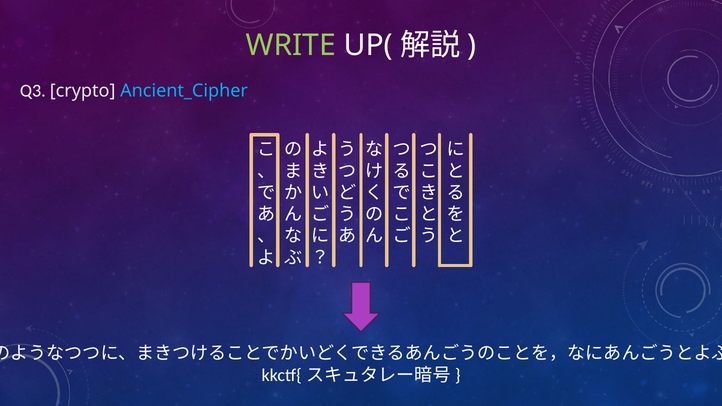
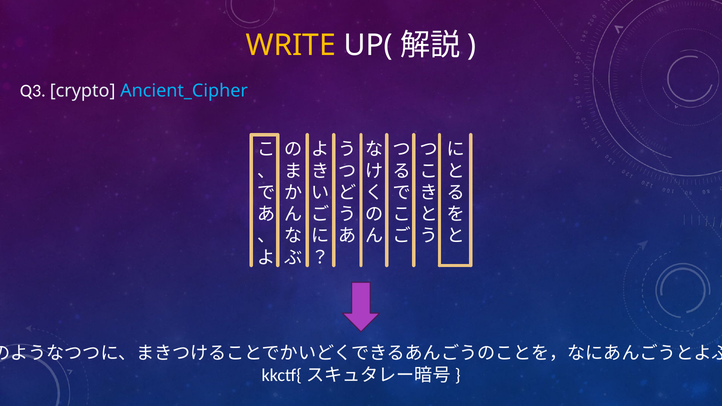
WRITE colour: light green -> yellow
